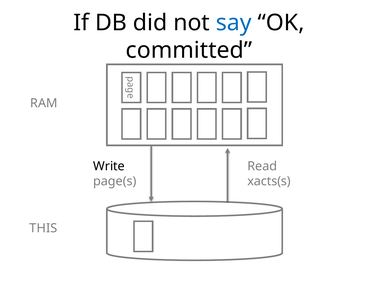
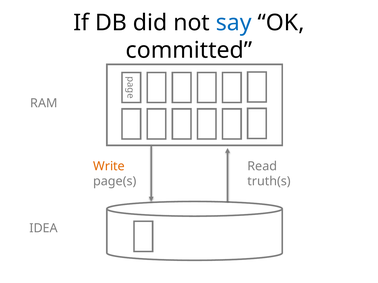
Write colour: black -> orange
xacts(s: xacts(s -> truth(s
THIS: THIS -> IDEA
